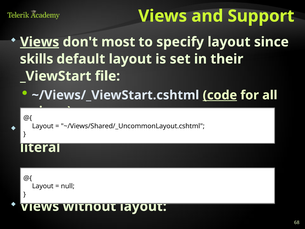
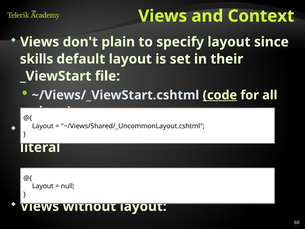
Support: Support -> Context
Views at (40, 42) underline: present -> none
most: most -> plain
